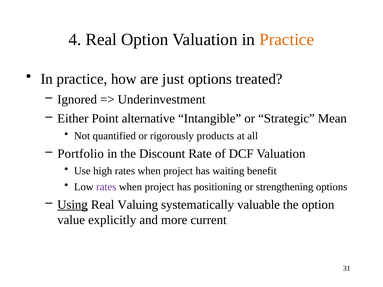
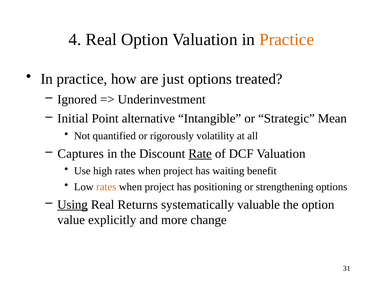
Either: Either -> Initial
products: products -> volatility
Portfolio: Portfolio -> Captures
Rate underline: none -> present
rates at (106, 187) colour: purple -> orange
Valuing: Valuing -> Returns
current: current -> change
